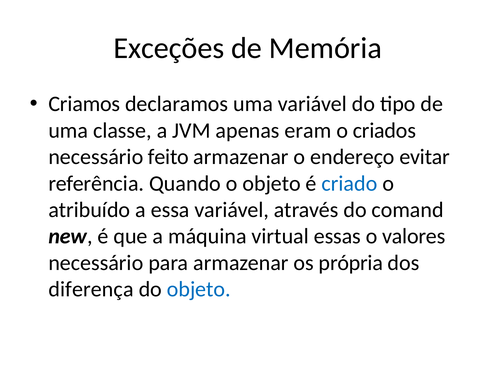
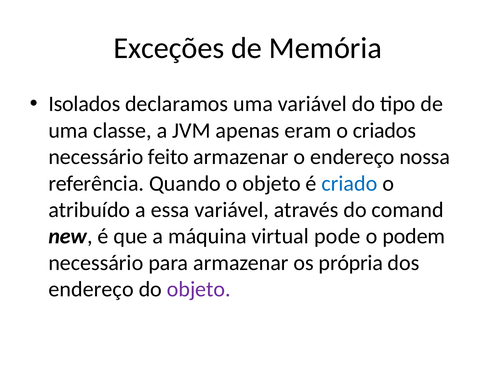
Criamos: Criamos -> Isolados
evitar: evitar -> nossa
essas: essas -> pode
valores: valores -> podem
diferença at (91, 289): diferença -> endereço
objeto at (199, 289) colour: blue -> purple
